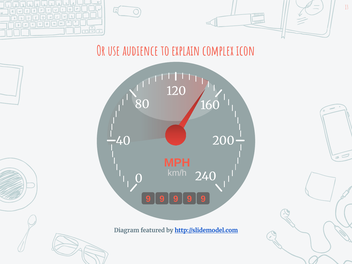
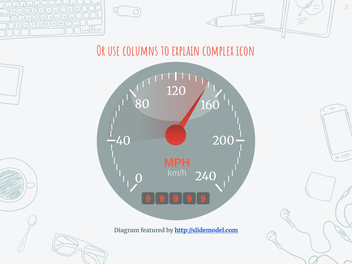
audience: audience -> columns
